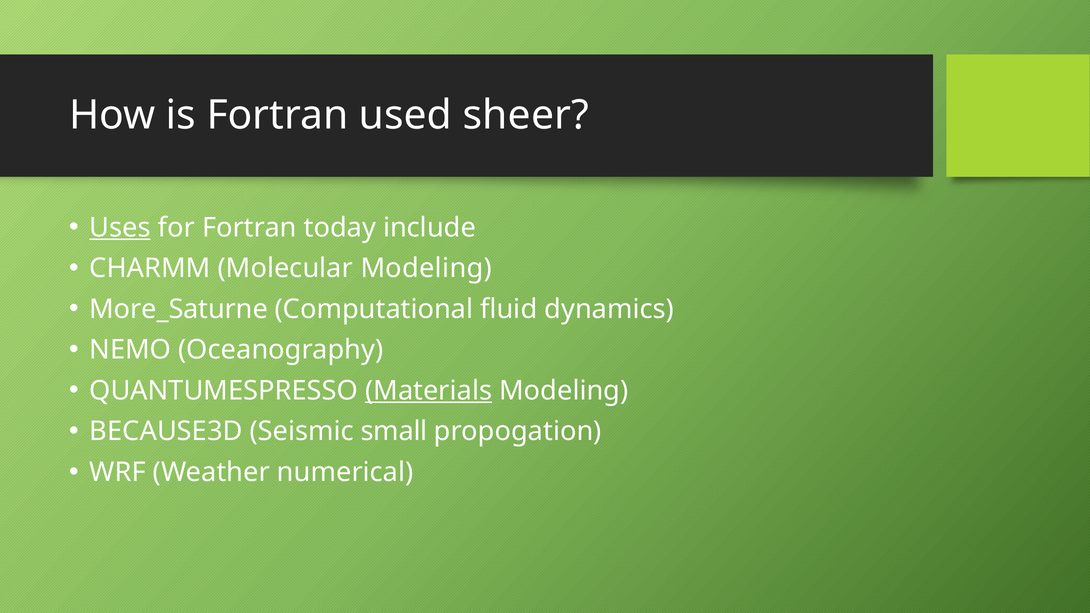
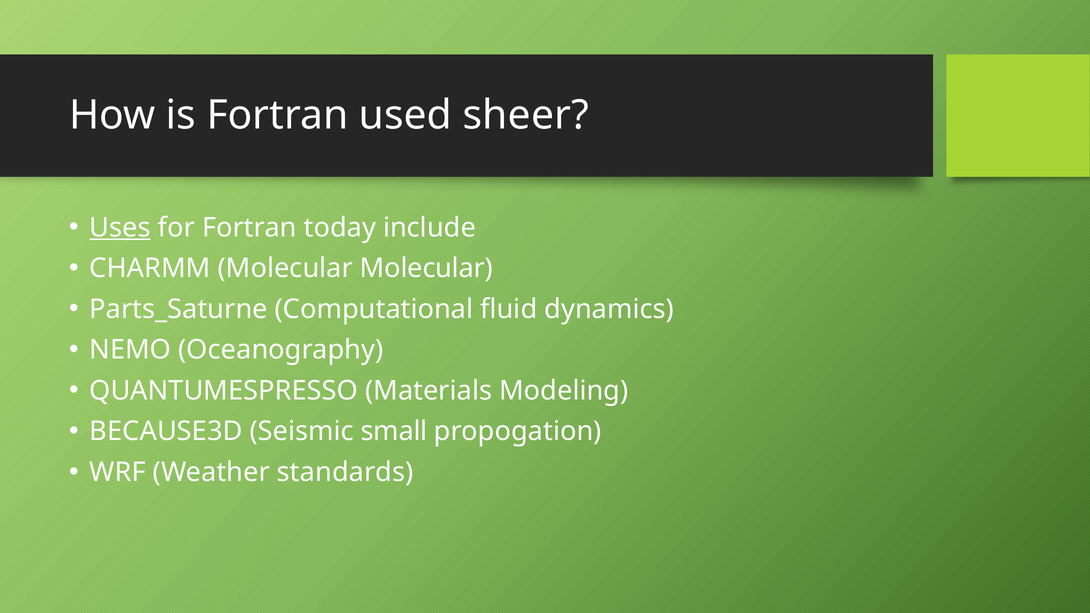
Molecular Modeling: Modeling -> Molecular
More_Saturne: More_Saturne -> Parts_Saturne
Materials underline: present -> none
numerical: numerical -> standards
